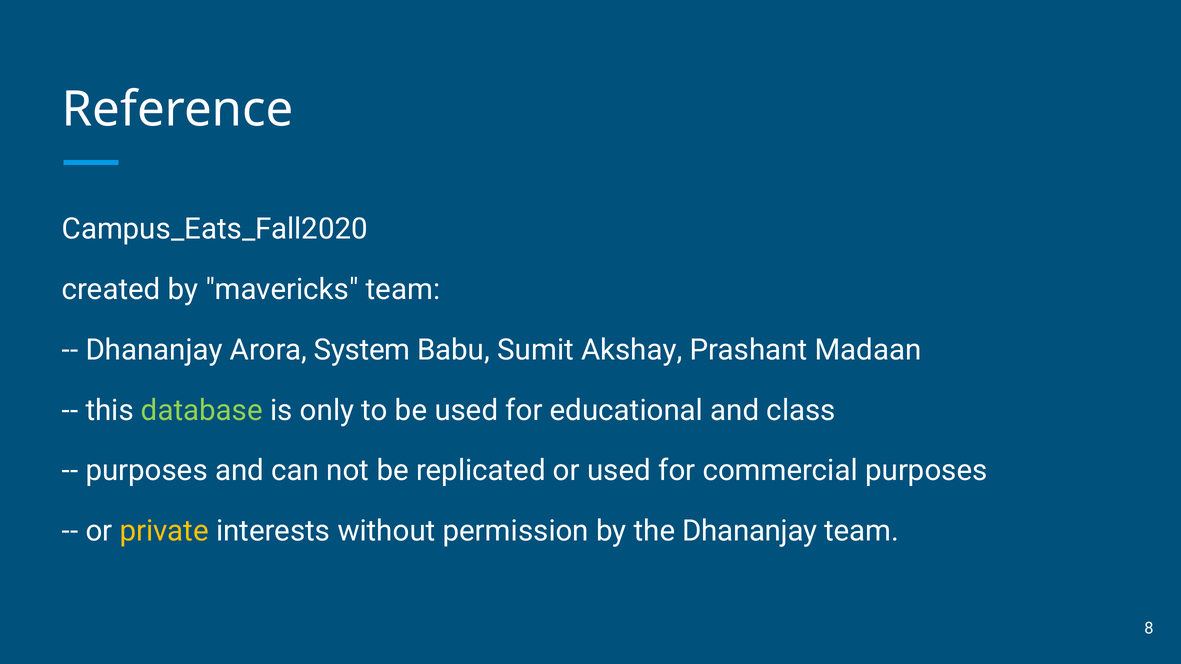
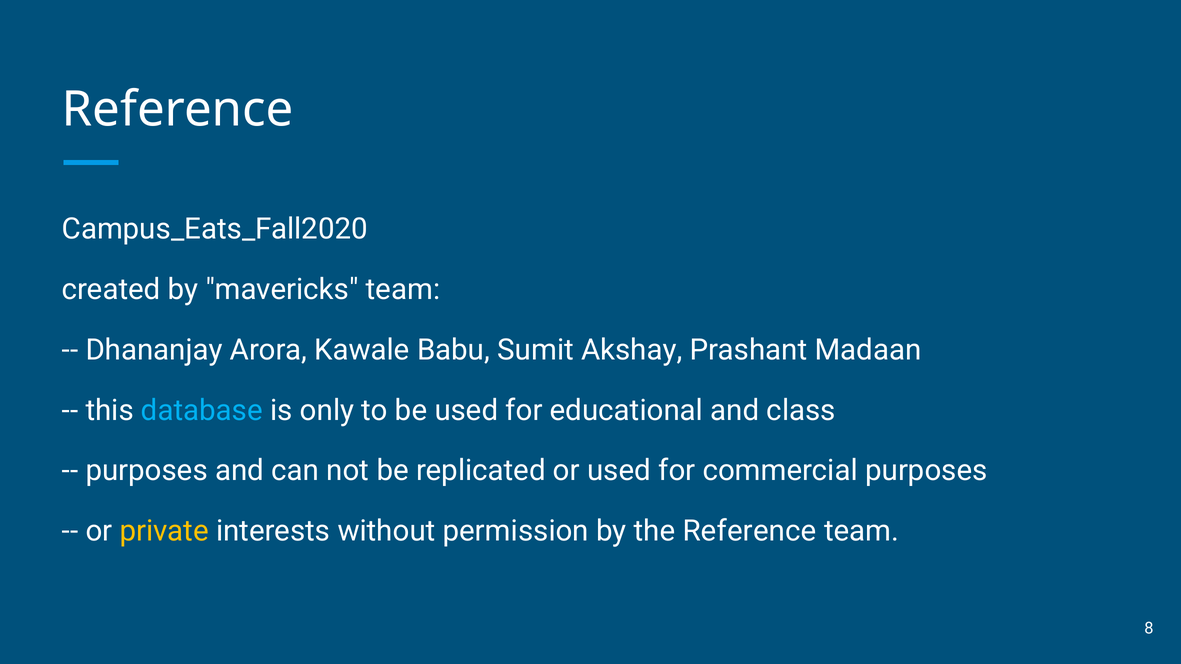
System: System -> Kawale
database colour: light green -> light blue
the Dhananjay: Dhananjay -> Reference
